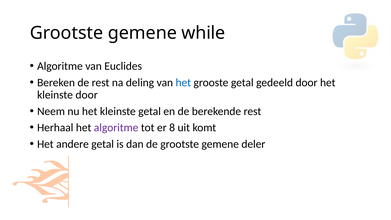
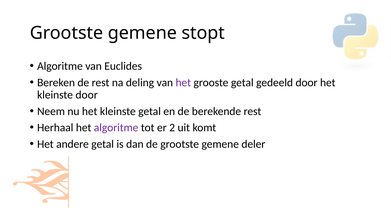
while: while -> stopt
het at (183, 83) colour: blue -> purple
8: 8 -> 2
